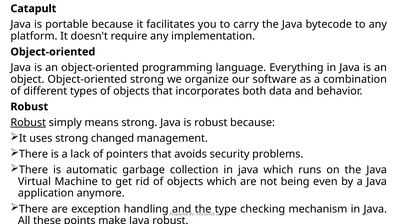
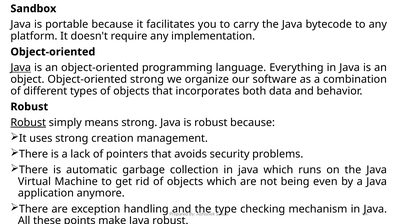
Catapult: Catapult -> Sandbox
Java at (21, 68) underline: none -> present
changed: changed -> creation
